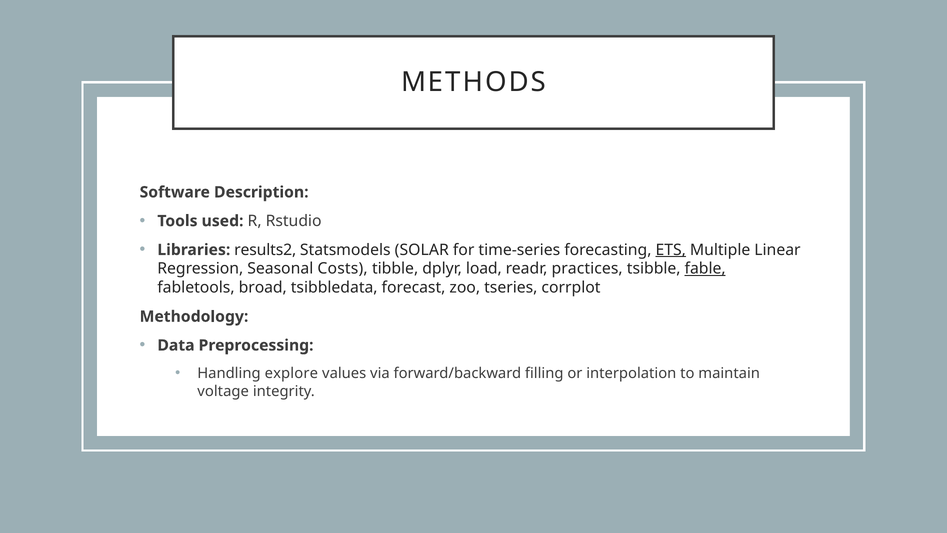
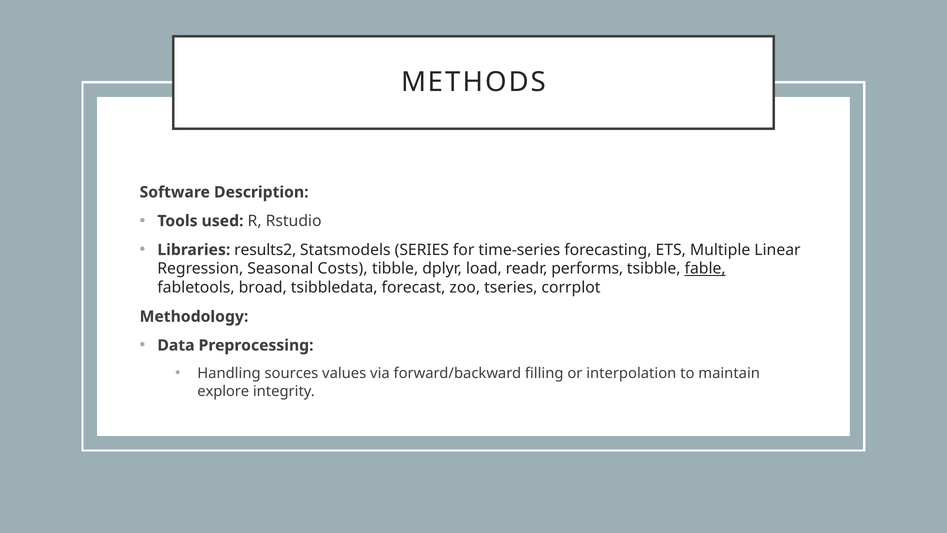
SOLAR: SOLAR -> SERIES
ETS underline: present -> none
practices: practices -> performs
explore: explore -> sources
voltage: voltage -> explore
